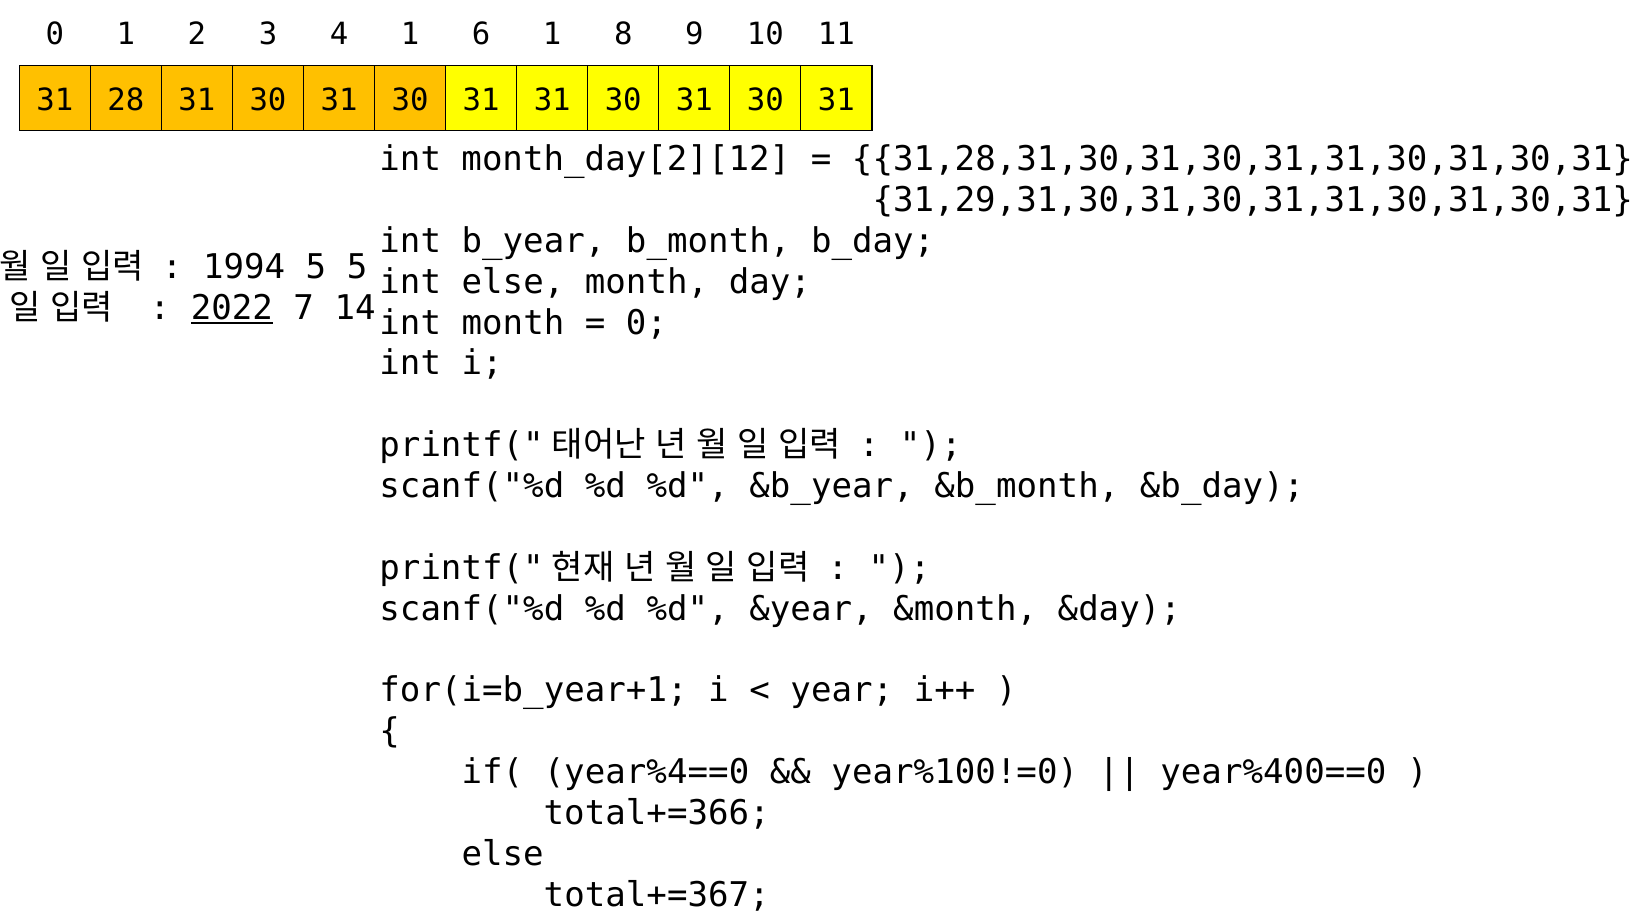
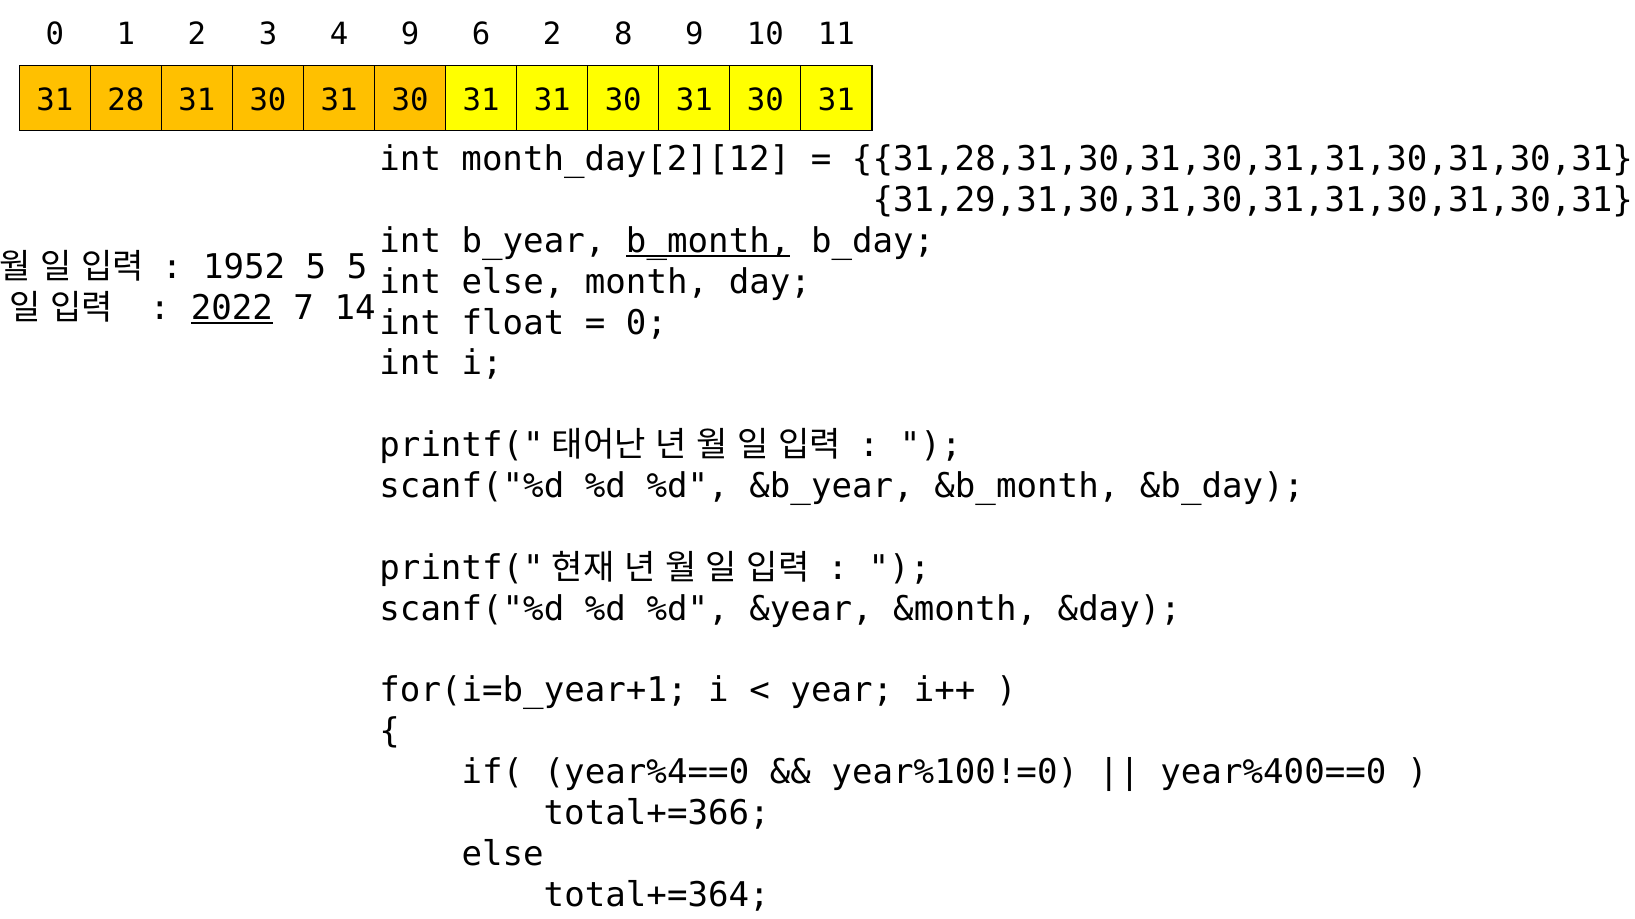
4 1: 1 -> 9
6 1: 1 -> 2
b_month underline: none -> present
1994: 1994 -> 1952
int month: month -> float
total+=367: total+=367 -> total+=364
